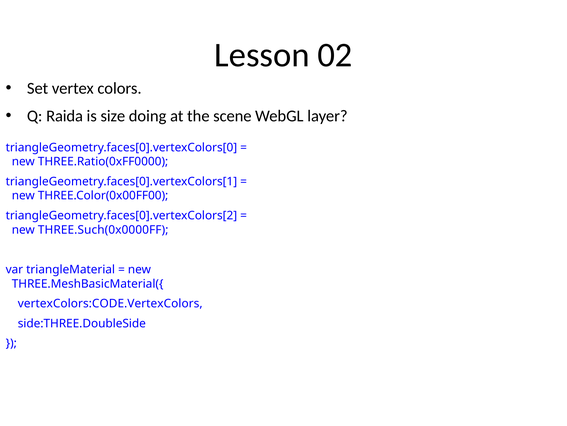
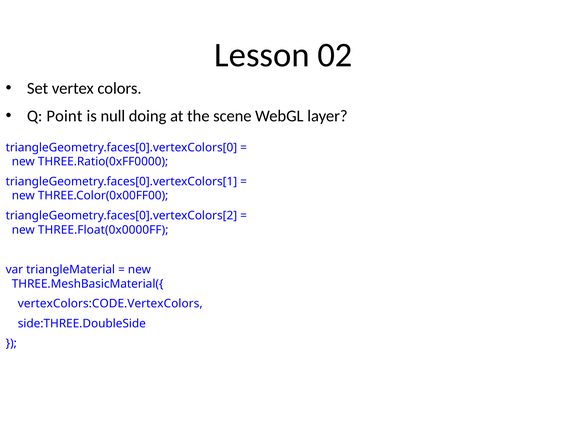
Raida: Raida -> Point
size: size -> null
THREE.Such(0x0000FF: THREE.Such(0x0000FF -> THREE.Float(0x0000FF
